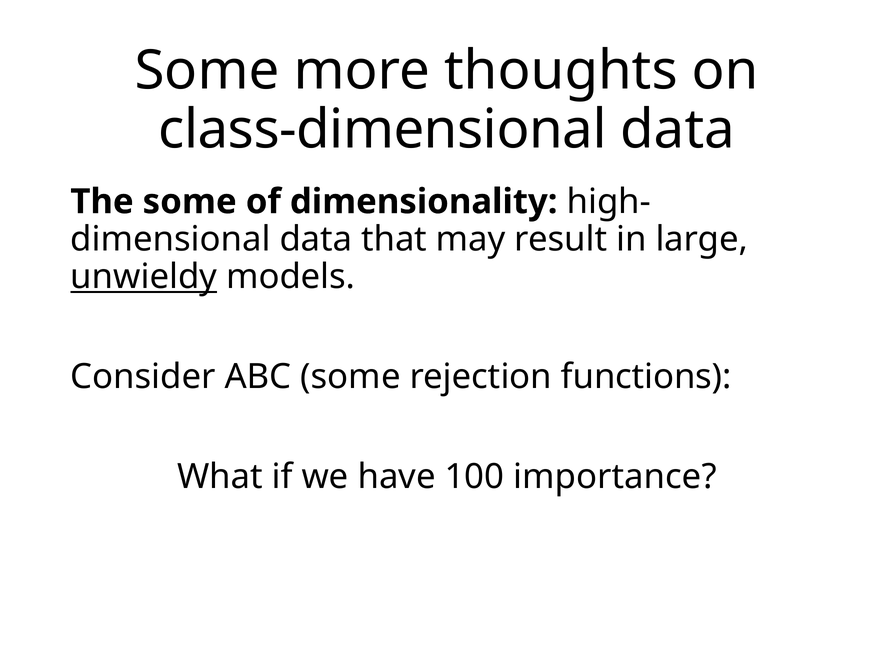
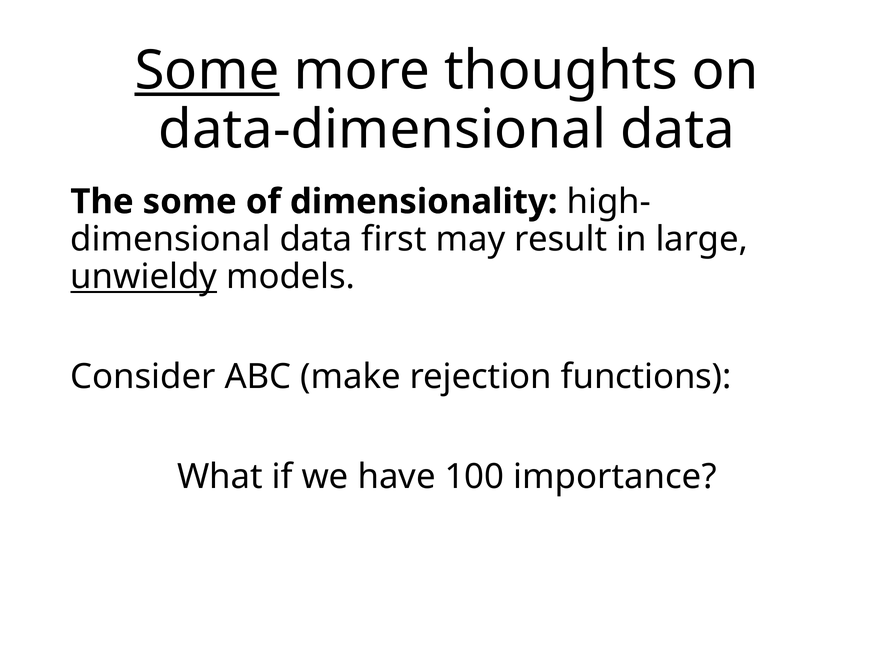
Some at (207, 71) underline: none -> present
class-dimensional: class-dimensional -> data-dimensional
that: that -> first
ABC some: some -> make
